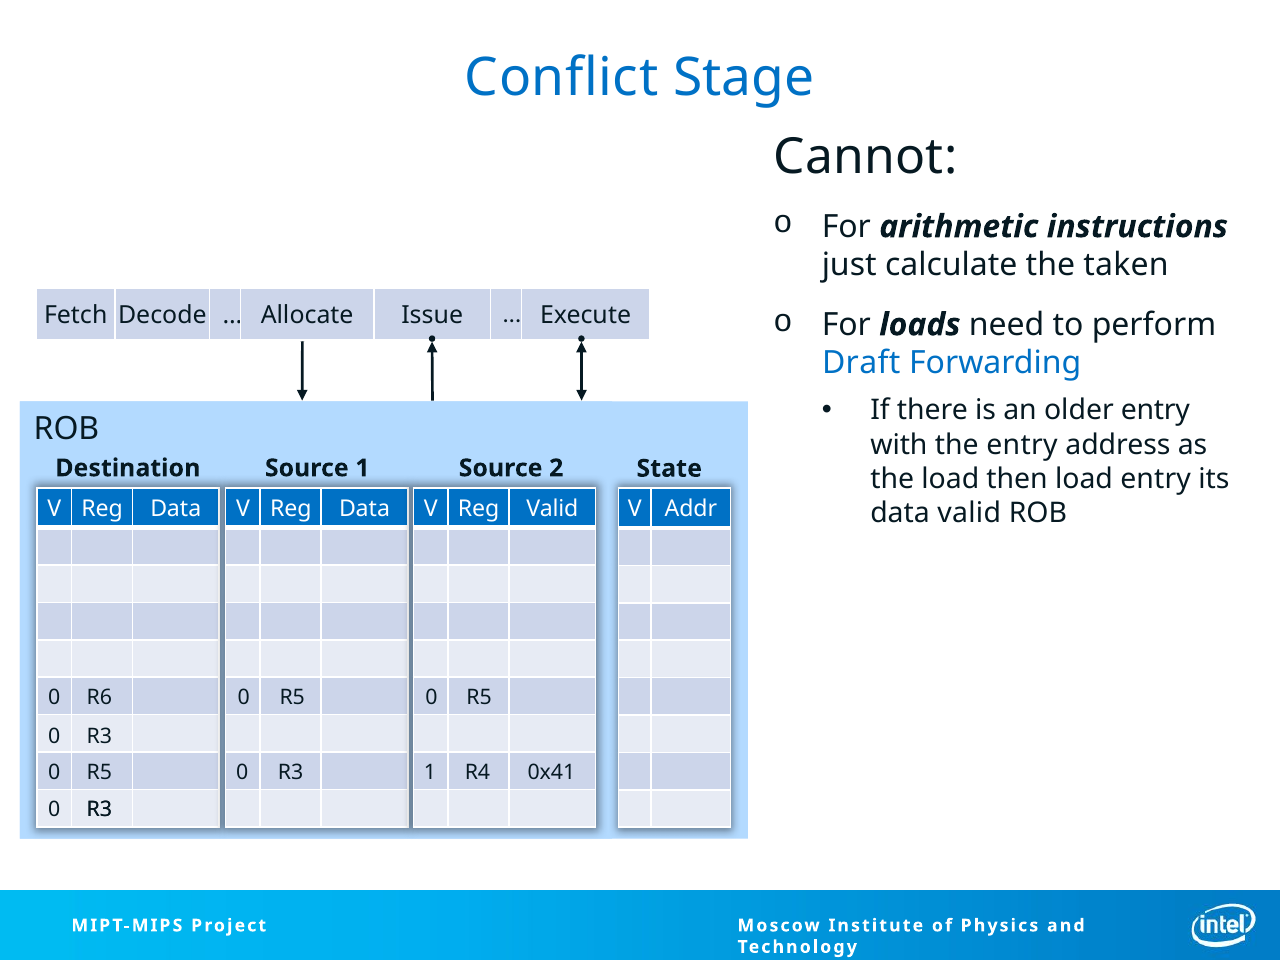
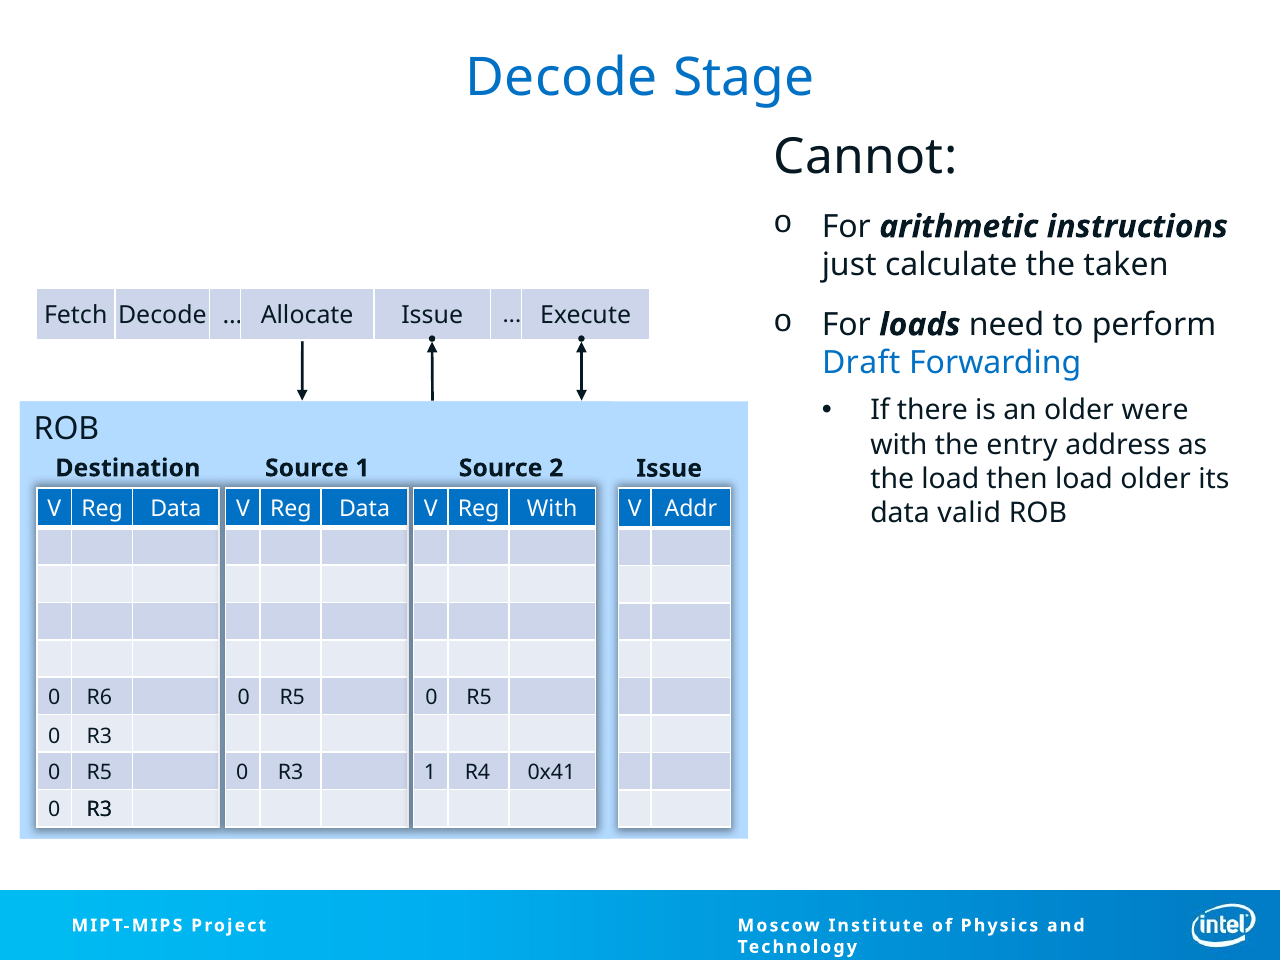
Conflict at (562, 78): Conflict -> Decode
older entry: entry -> were
State at (669, 469): State -> Issue
load entry: entry -> older
Reg Valid: Valid -> With
